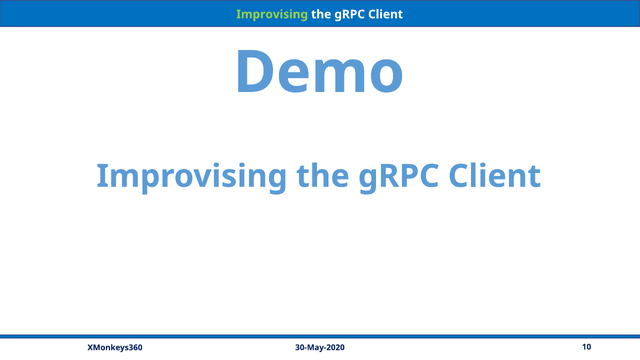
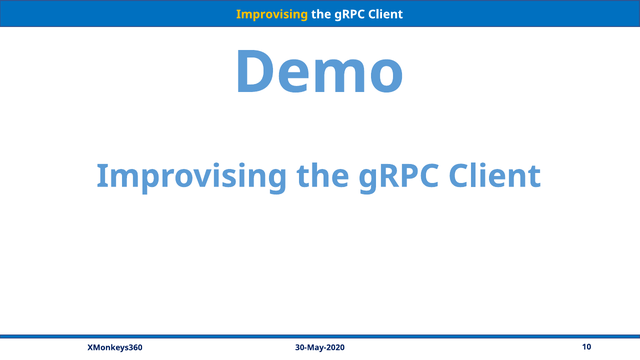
Improvising at (272, 14) colour: light green -> yellow
